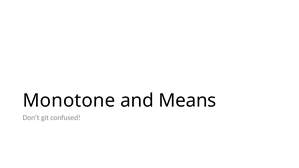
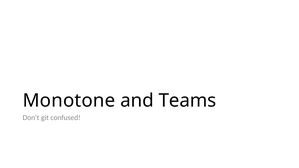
Means: Means -> Teams
